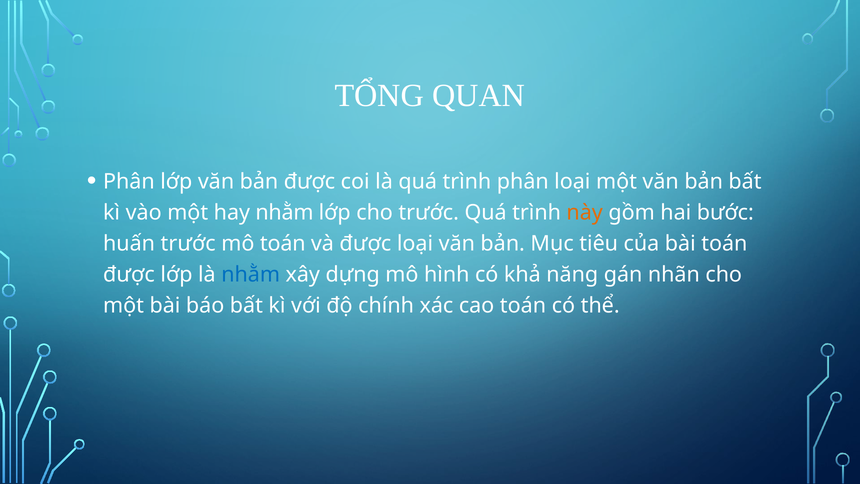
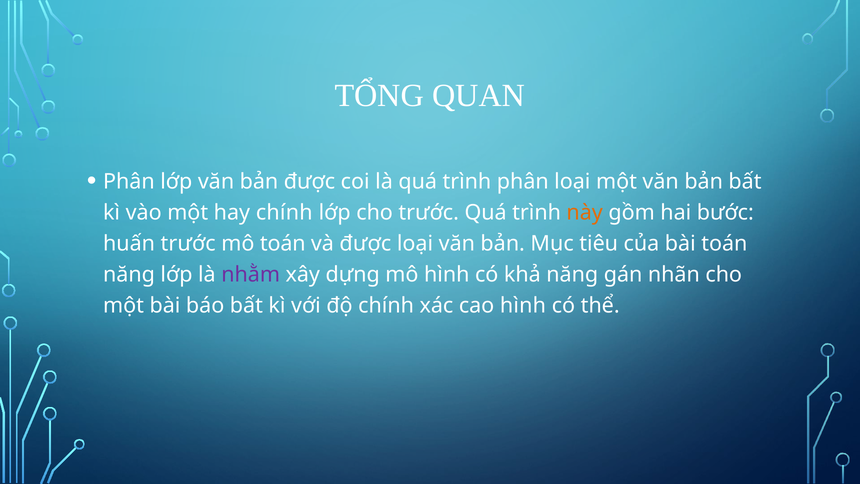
hay nhằm: nhằm -> chính
được at (129, 274): được -> năng
nhằm at (251, 274) colour: blue -> purple
cao toán: toán -> hình
